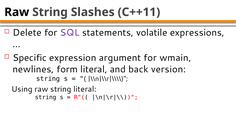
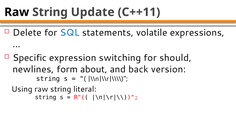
Slashes: Slashes -> Update
SQL colour: purple -> blue
argument: argument -> switching
wmain: wmain -> should
form literal: literal -> about
